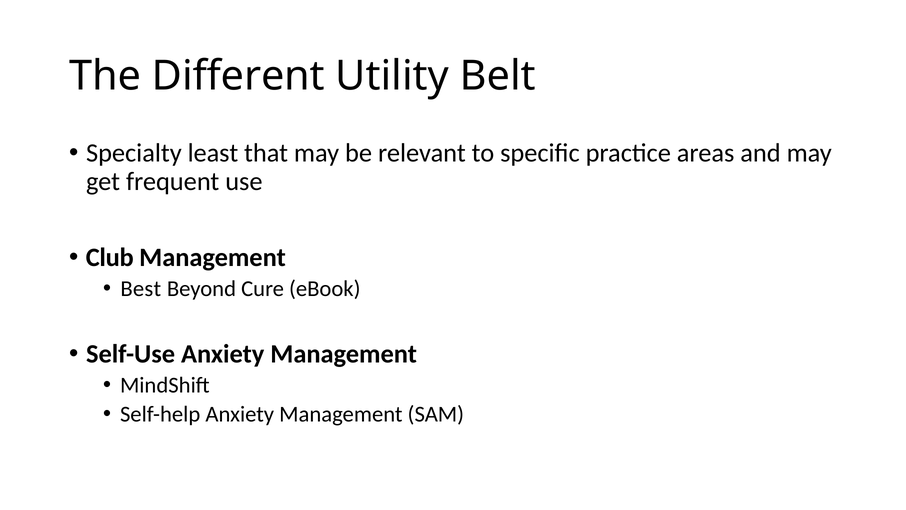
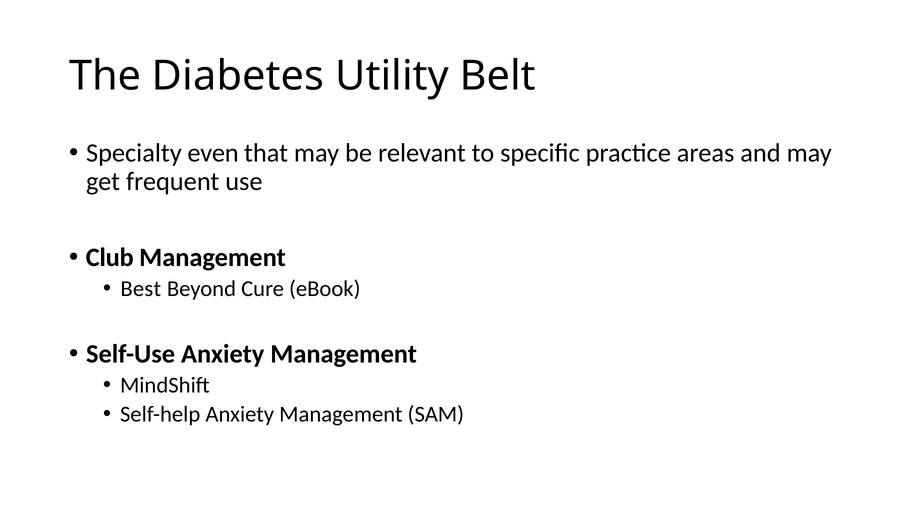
Different: Different -> Diabetes
least: least -> even
